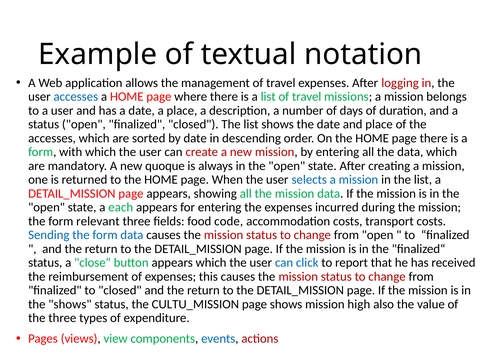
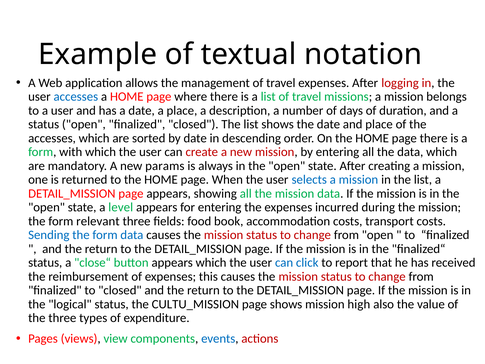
quoque: quoque -> params
each: each -> level
code: code -> book
the shows: shows -> logical
